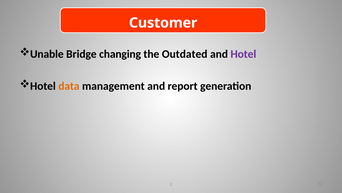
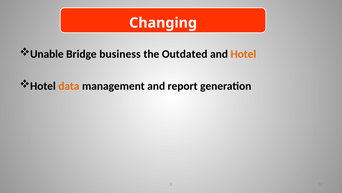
Customer: Customer -> Changing
changing: changing -> business
Hotel at (243, 54) colour: purple -> orange
